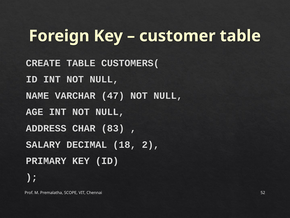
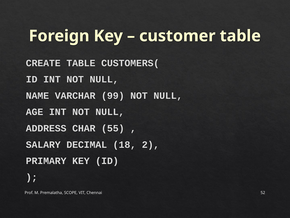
47: 47 -> 99
83: 83 -> 55
